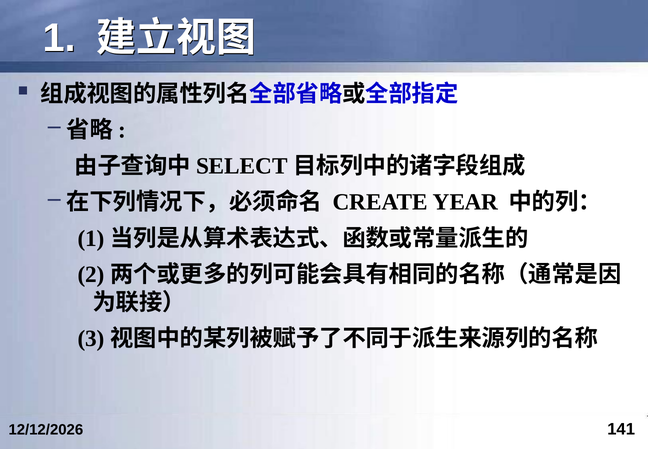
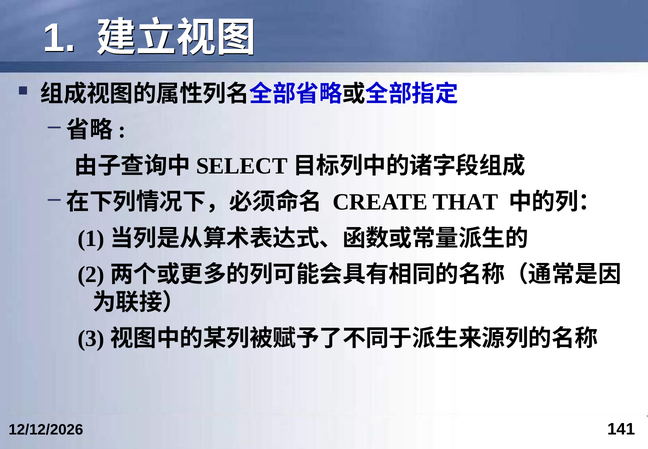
YEAR: YEAR -> THAT
